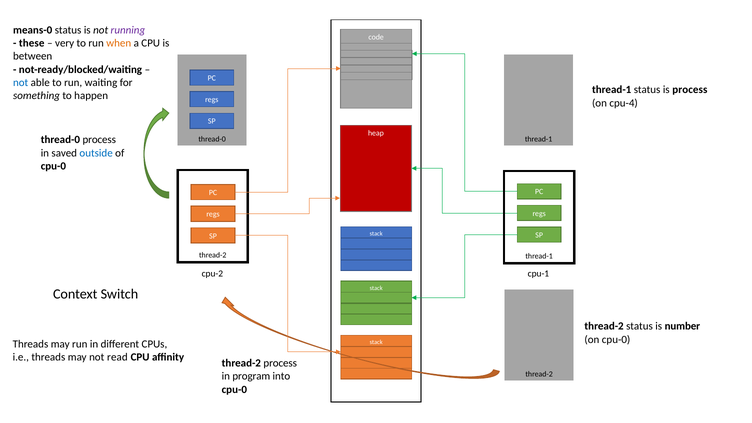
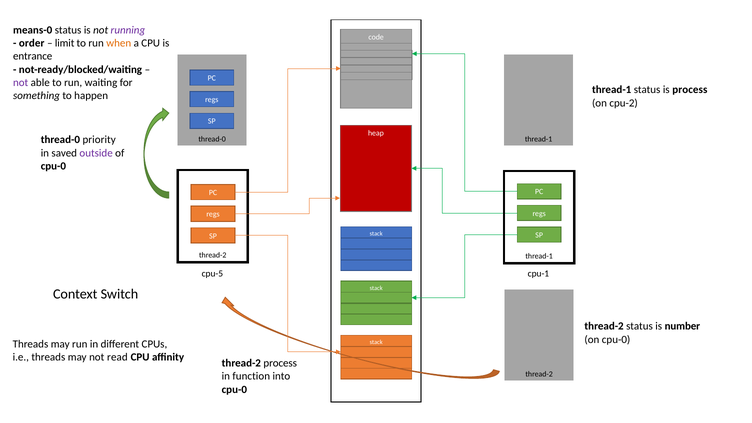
these: these -> order
very: very -> limit
between: between -> entrance
not at (21, 83) colour: blue -> purple
cpu-4: cpu-4 -> cpu-2
thread-0 process: process -> priority
outside colour: blue -> purple
cpu-2: cpu-2 -> cpu-5
program: program -> function
